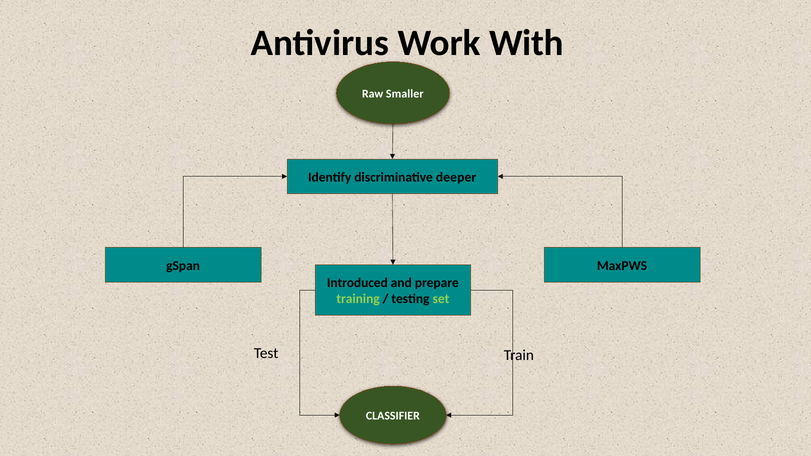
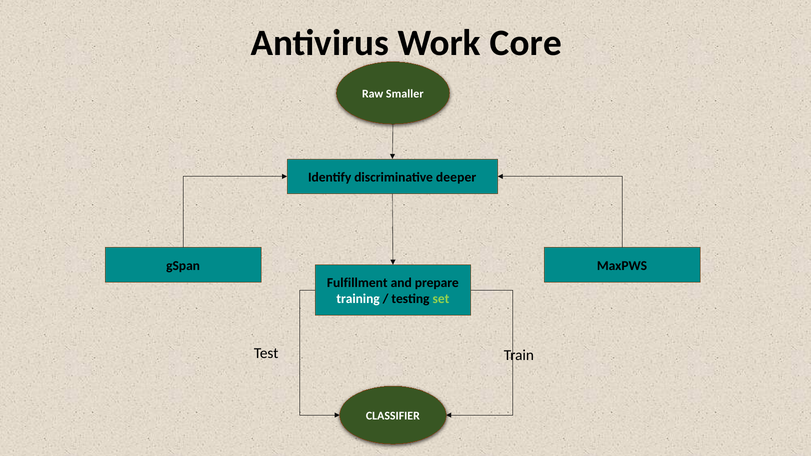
With: With -> Core
Introduced: Introduced -> Fulfillment
training colour: light green -> white
